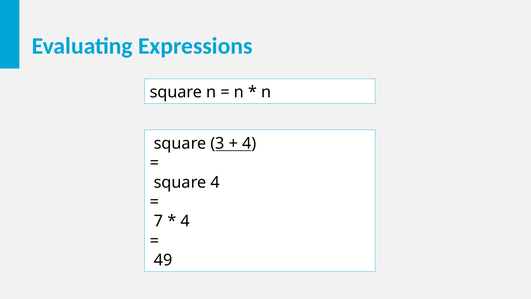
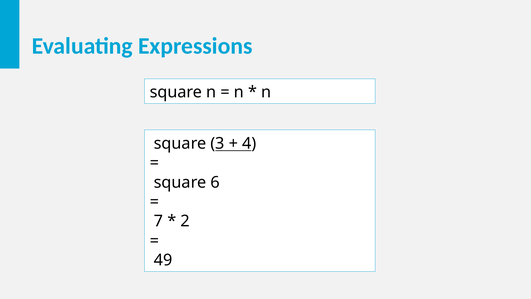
square 4: 4 -> 6
4 at (185, 221): 4 -> 2
